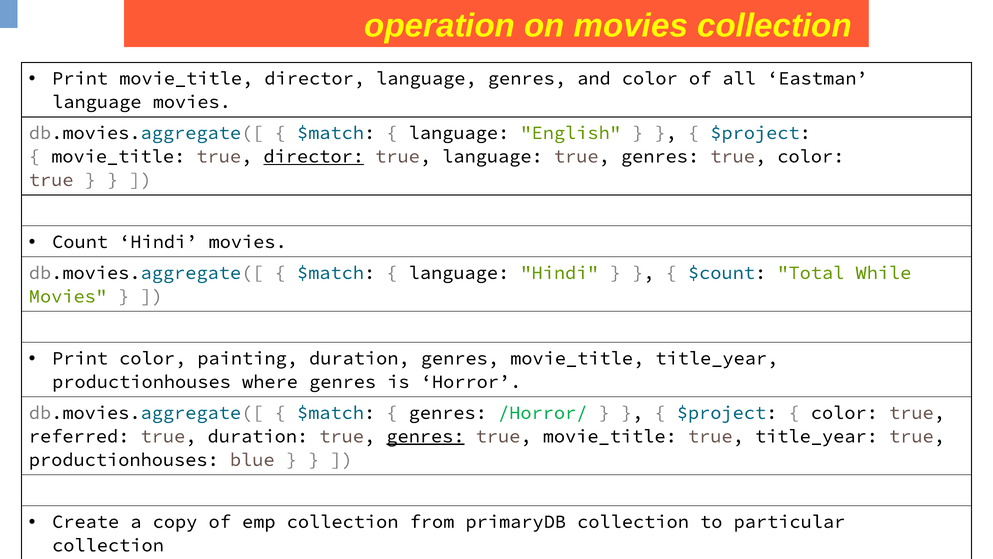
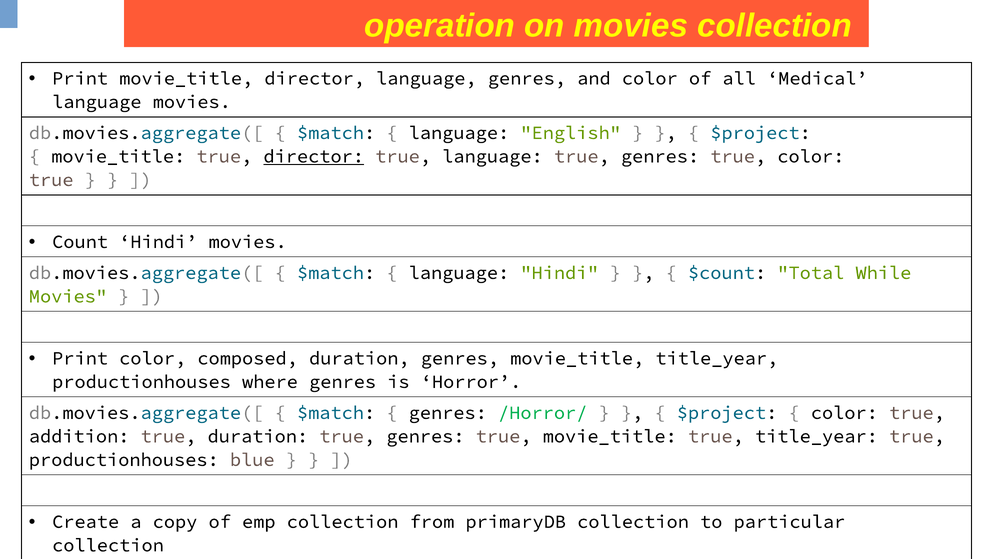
Eastman: Eastman -> Medical
painting: painting -> composed
referred: referred -> addition
genres at (425, 436) underline: present -> none
